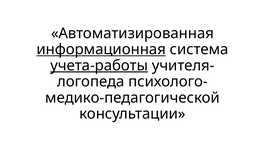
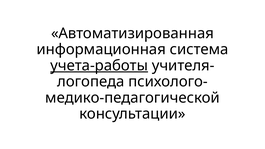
информационная underline: present -> none
